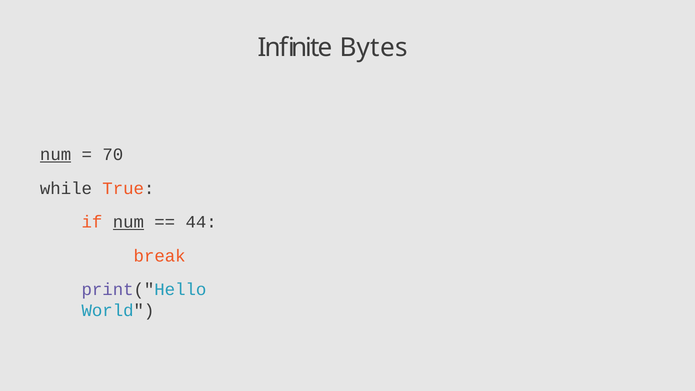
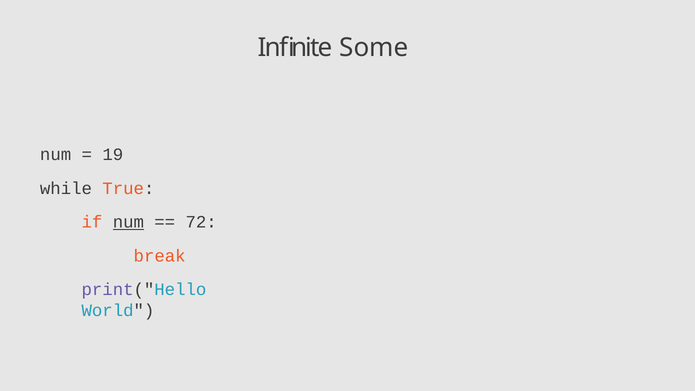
Bytes: Bytes -> Some
num at (56, 154) underline: present -> none
70: 70 -> 19
44: 44 -> 72
